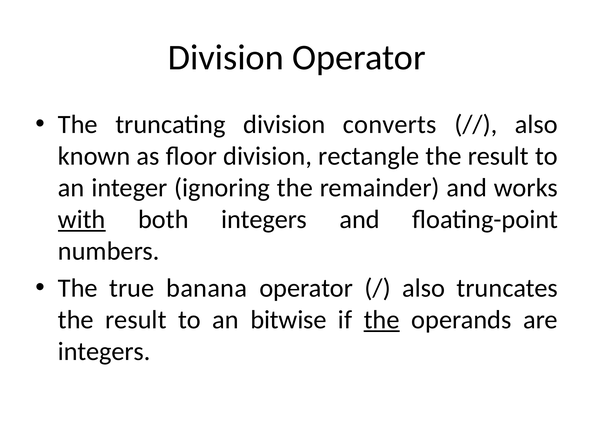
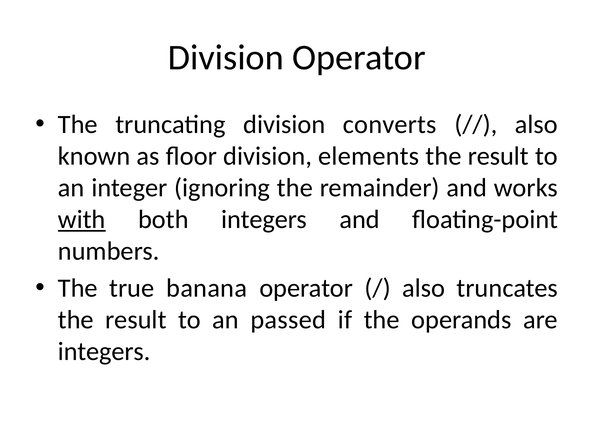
rectangle: rectangle -> elements
bitwise: bitwise -> passed
the at (382, 320) underline: present -> none
